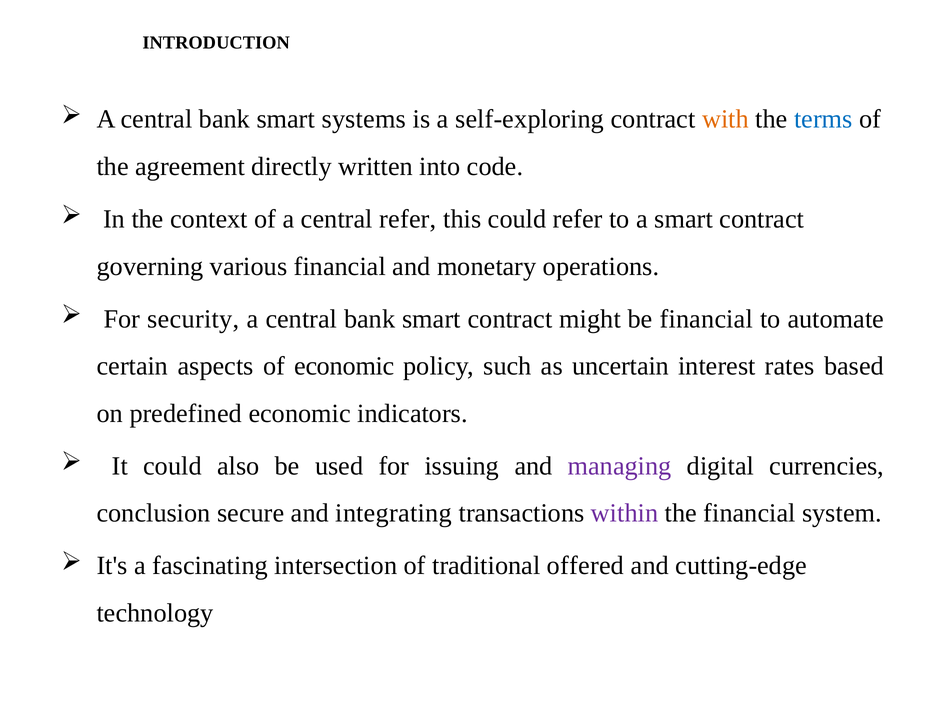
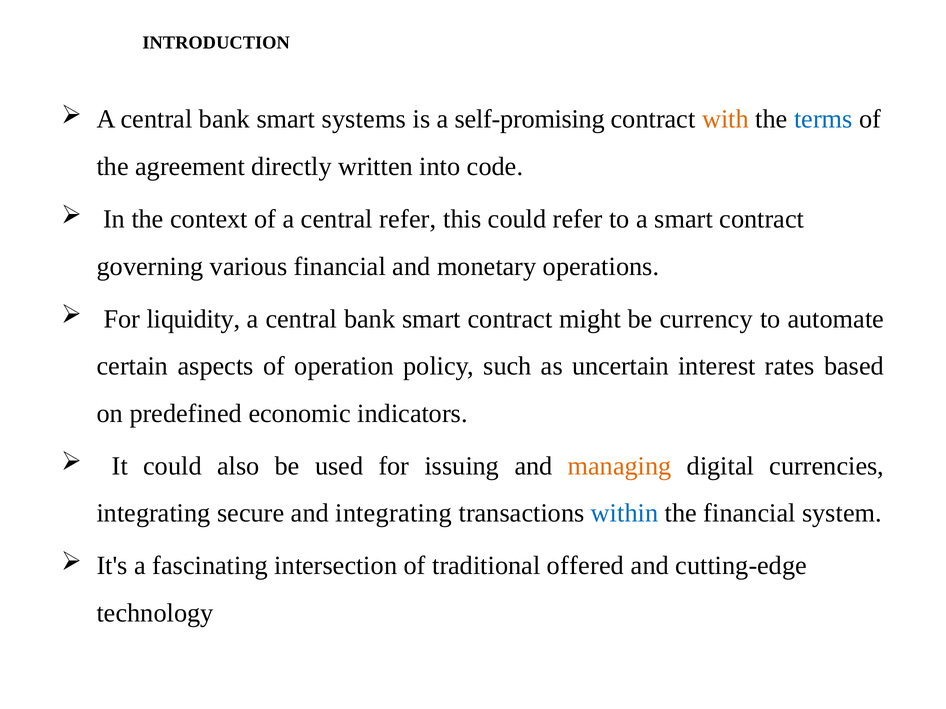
self-exploring: self-exploring -> self-promising
security: security -> liquidity
be financial: financial -> currency
of economic: economic -> operation
managing colour: purple -> orange
conclusion at (154, 514): conclusion -> integrating
within colour: purple -> blue
